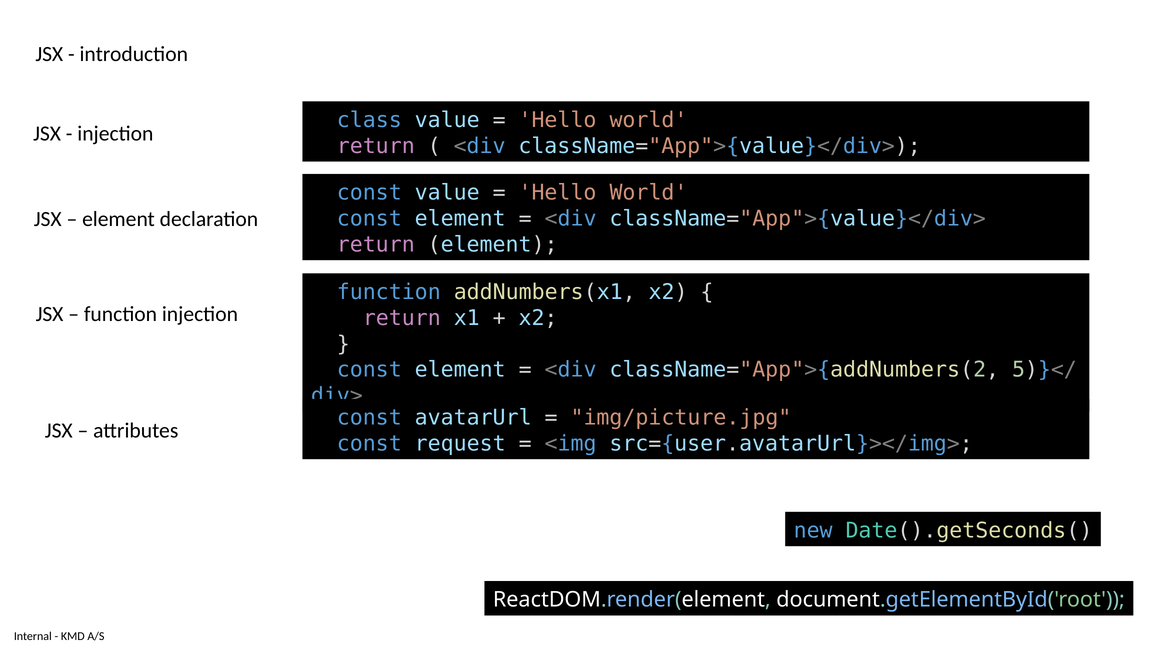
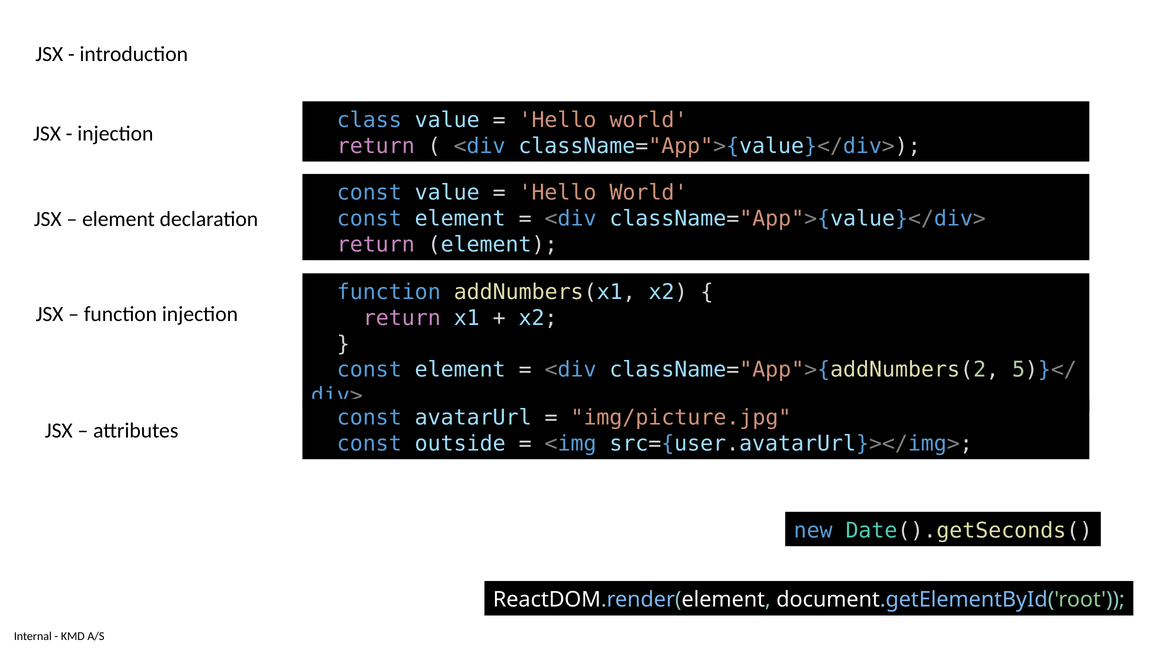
request: request -> outside
